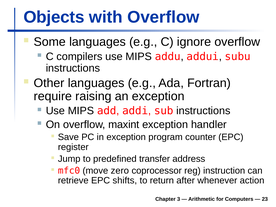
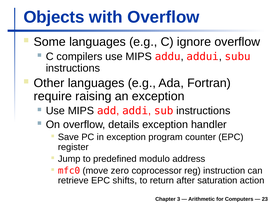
maxint: maxint -> details
transfer: transfer -> modulo
whenever: whenever -> saturation
